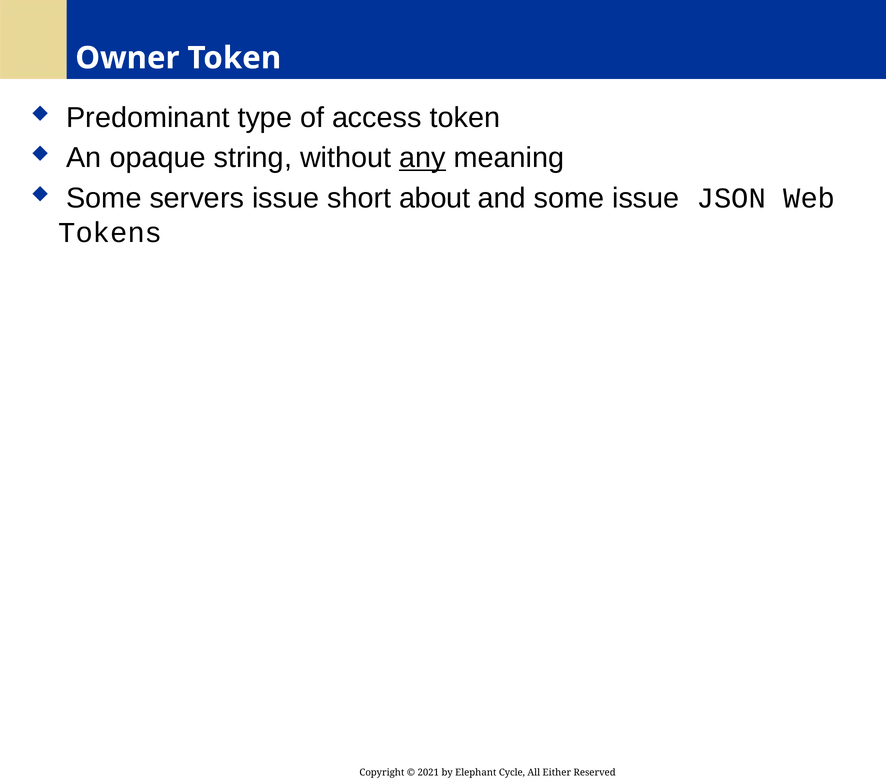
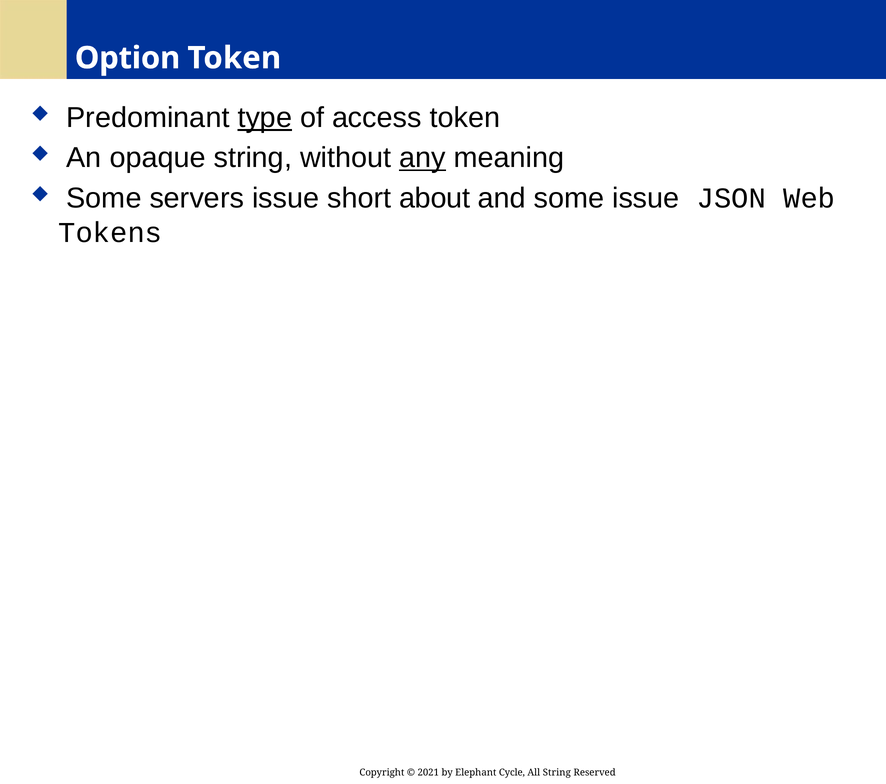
Owner: Owner -> Option
type underline: none -> present
All Either: Either -> String
